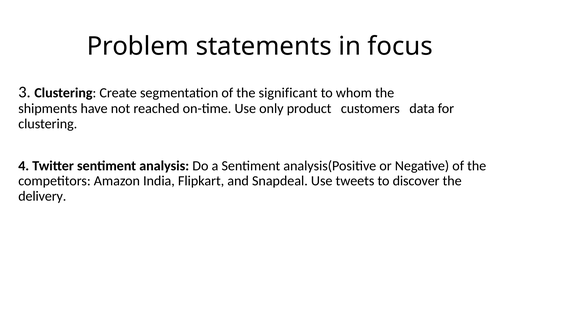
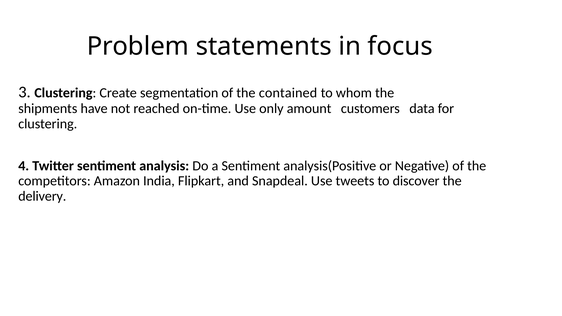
significant: significant -> contained
product: product -> amount
